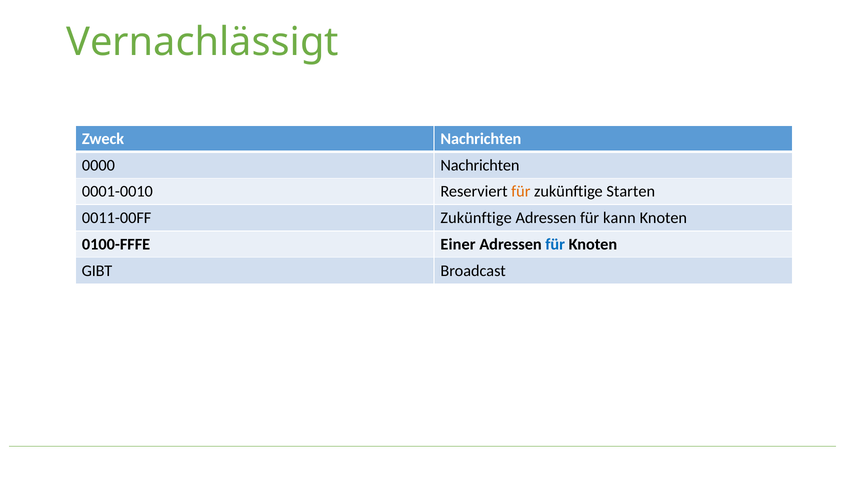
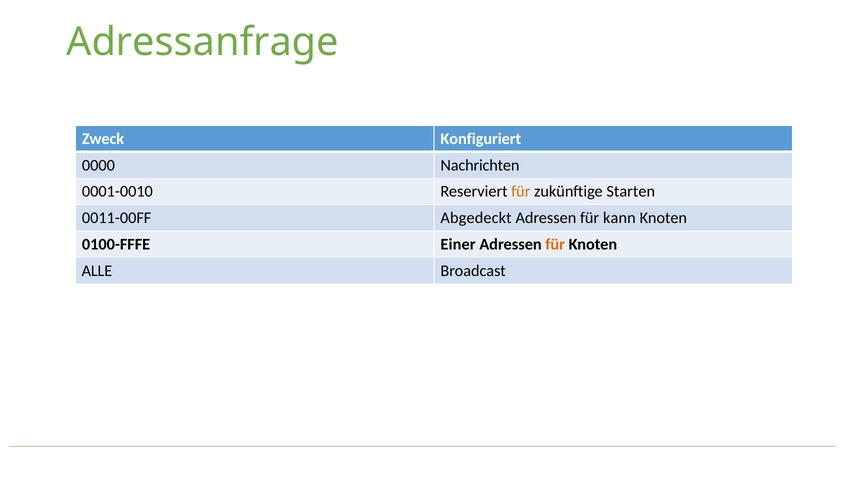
Vernachlässigt: Vernachlässigt -> Adressanfrage
Zweck Nachrichten: Nachrichten -> Konfiguriert
0011-00FF Zukünftige: Zukünftige -> Abgedeckt
für at (555, 244) colour: blue -> orange
GIBT: GIBT -> ALLE
